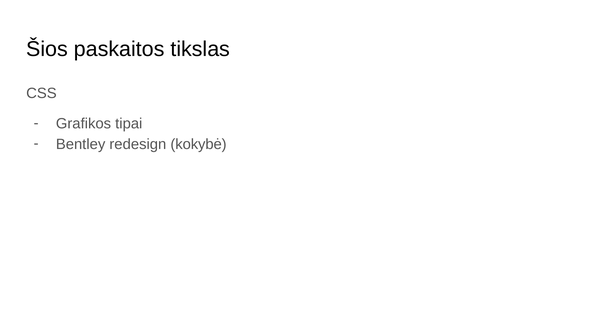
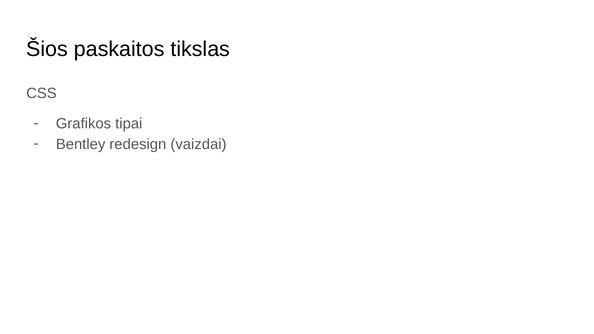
kokybė: kokybė -> vaizdai
